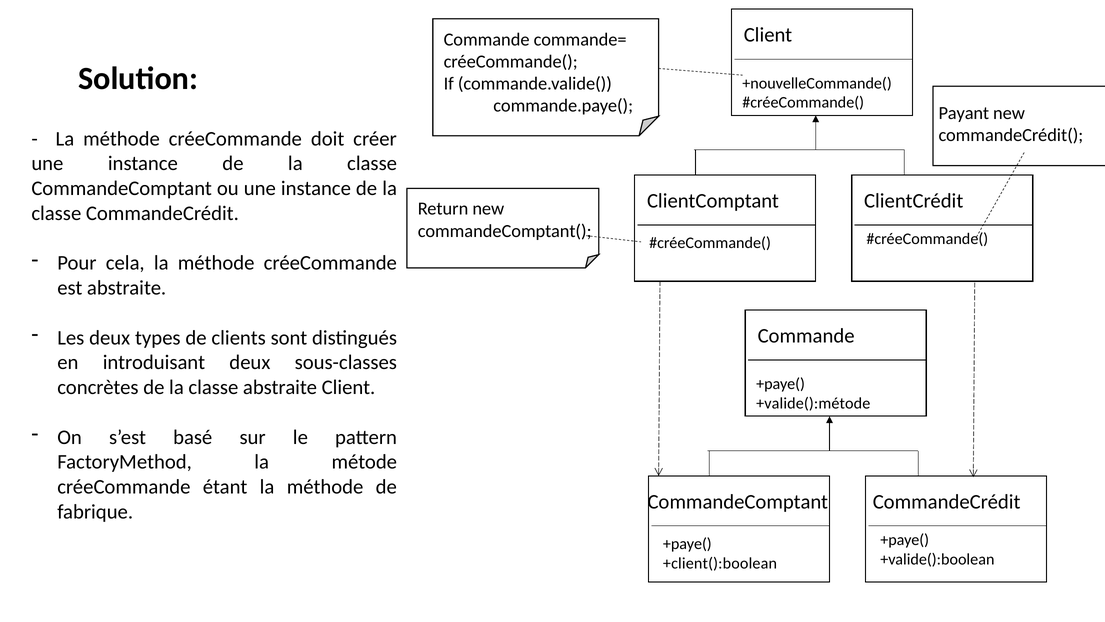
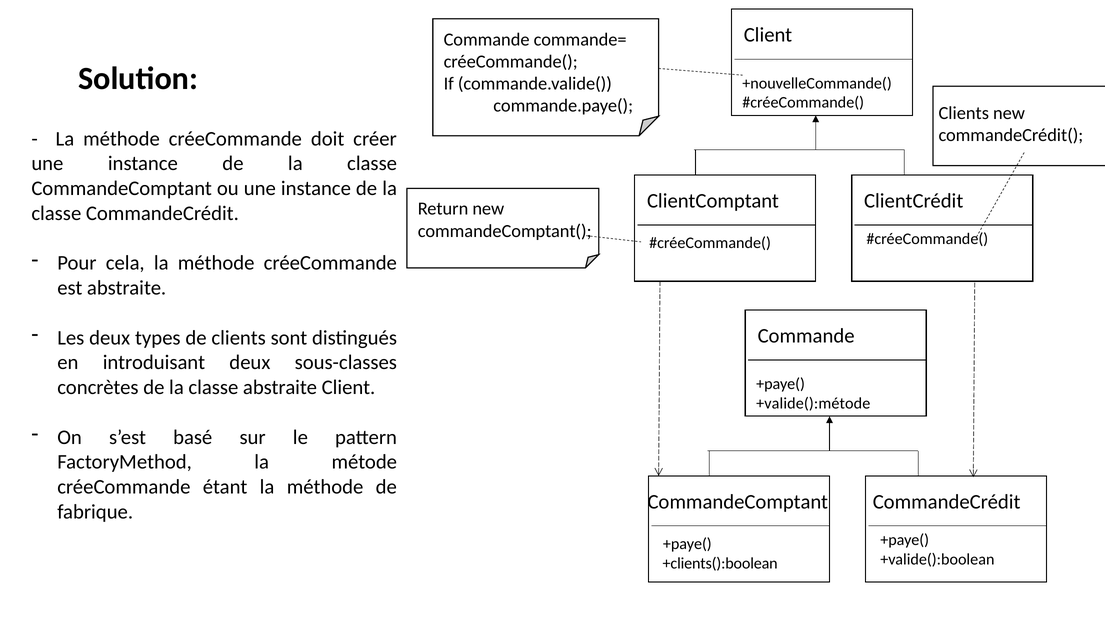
Payant at (964, 113): Payant -> Clients
+client():boolean: +client():boolean -> +clients():boolean
